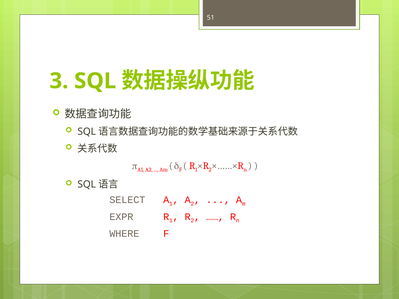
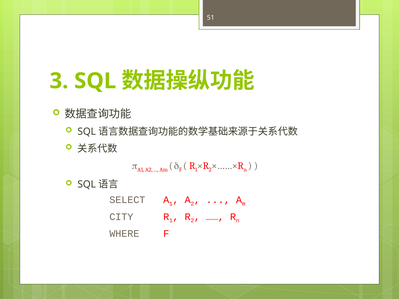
EXPR: EXPR -> CITY
